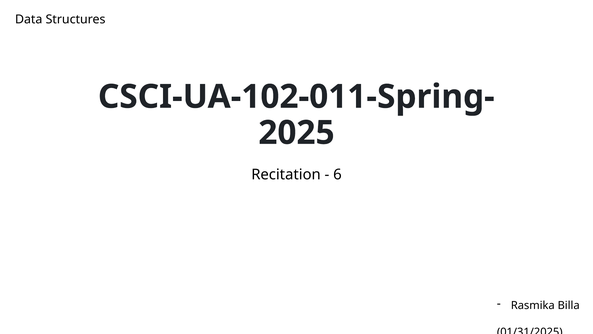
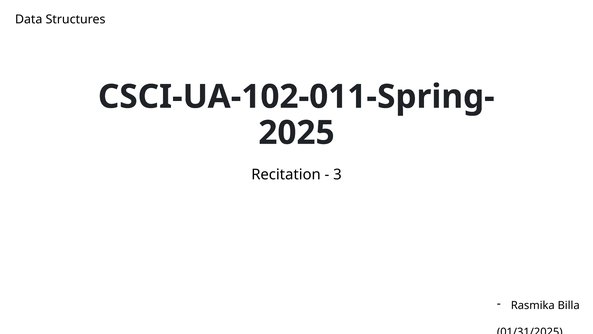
6: 6 -> 3
